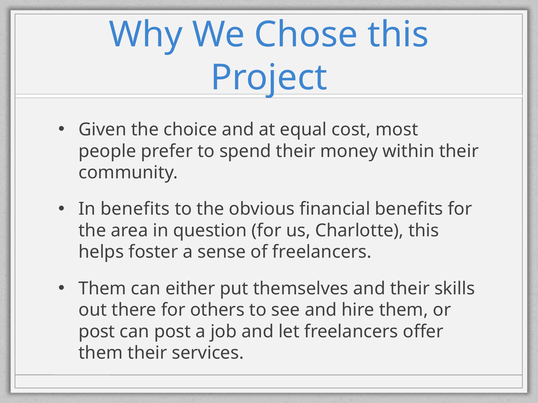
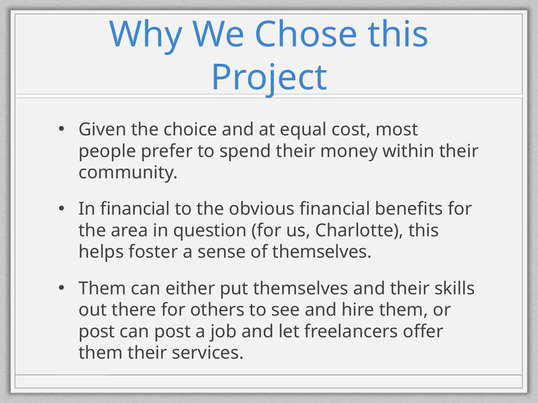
In benefits: benefits -> financial
of freelancers: freelancers -> themselves
